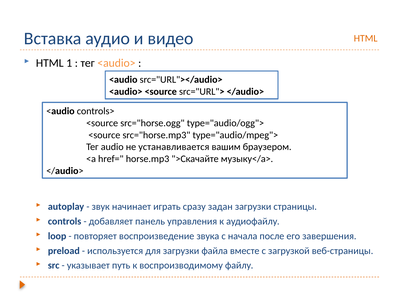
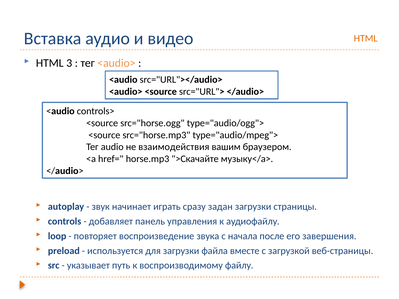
1: 1 -> 3
устанавливается: устанавливается -> взаимодействия
